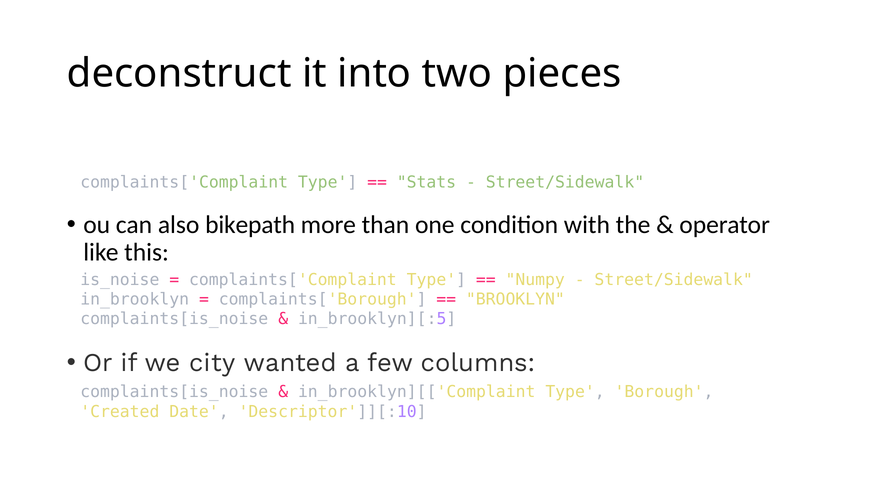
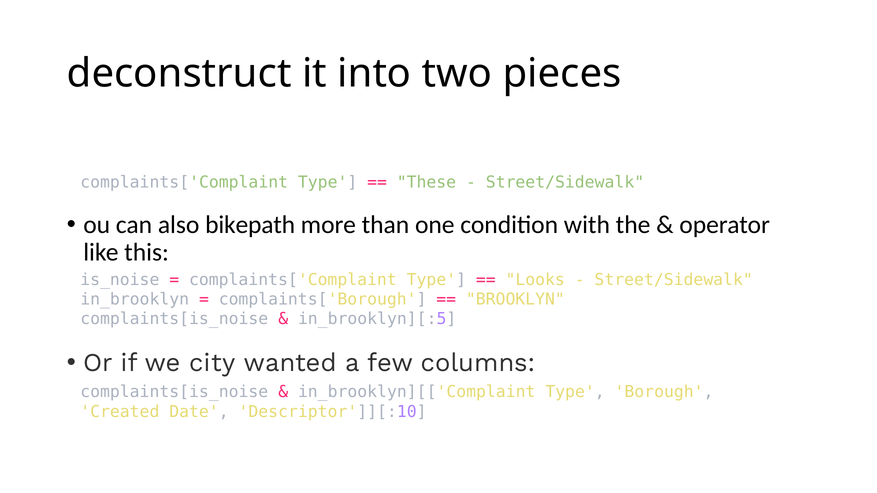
Stats: Stats -> These
Numpy: Numpy -> Looks
